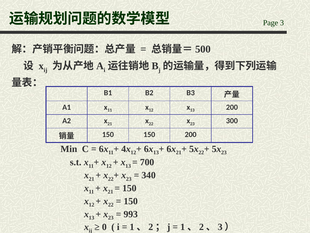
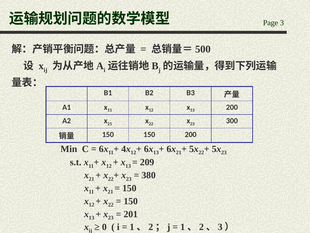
700: 700 -> 209
340: 340 -> 380
993: 993 -> 201
